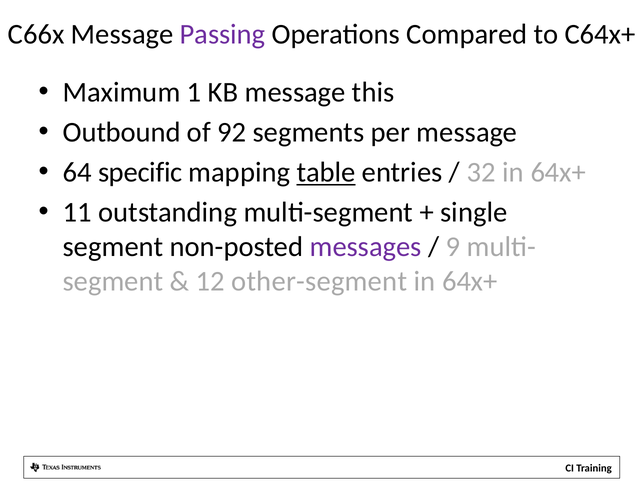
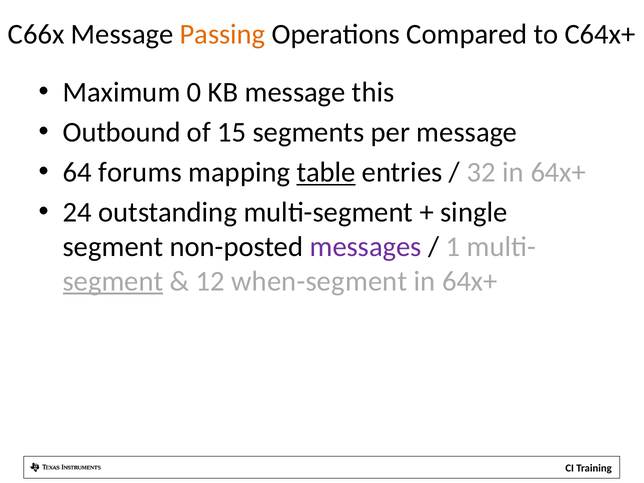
Passing colour: purple -> orange
1: 1 -> 0
92: 92 -> 15
specific: specific -> forums
11: 11 -> 24
9: 9 -> 1
segment at (113, 281) underline: none -> present
other-segment: other-segment -> when-segment
